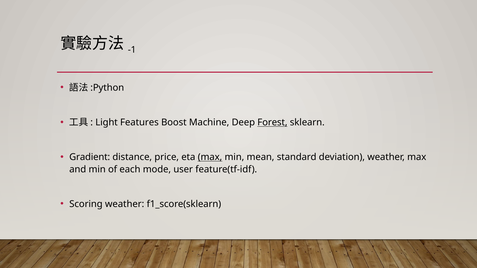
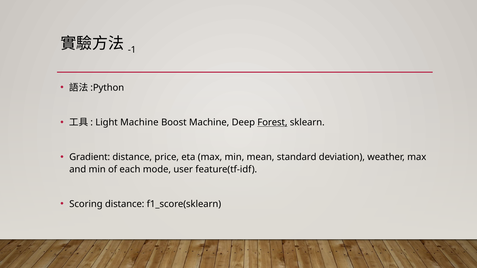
Light Features: Features -> Machine
max at (210, 157) underline: present -> none
Scoring weather: weather -> distance
